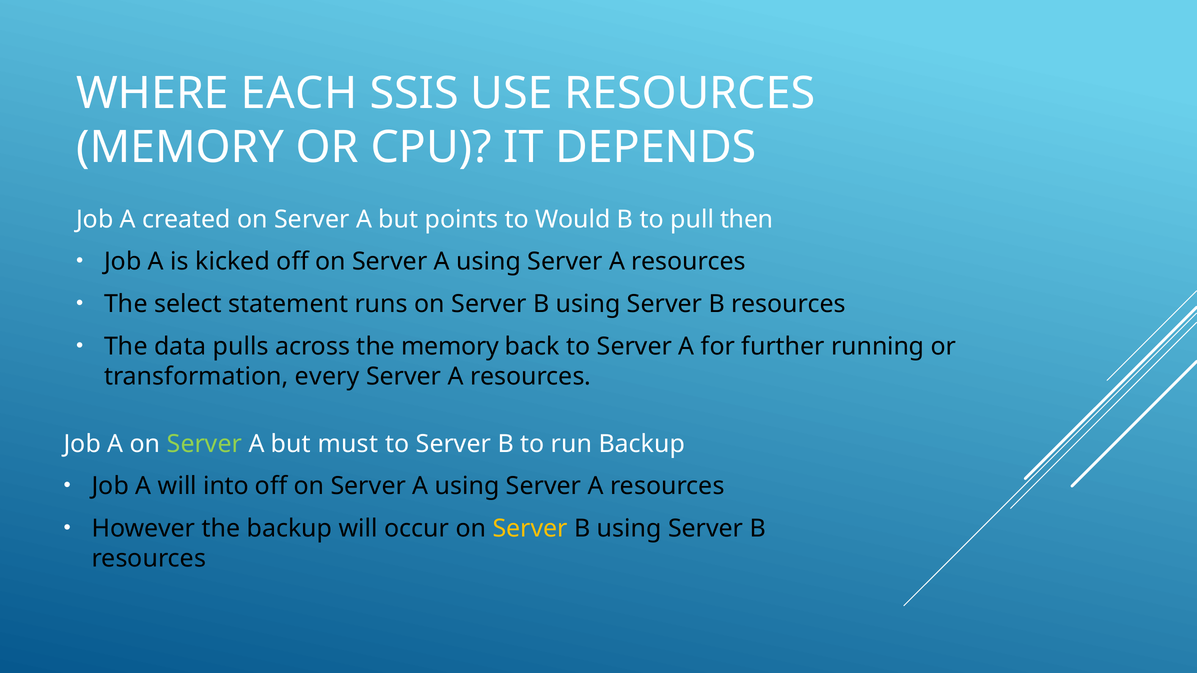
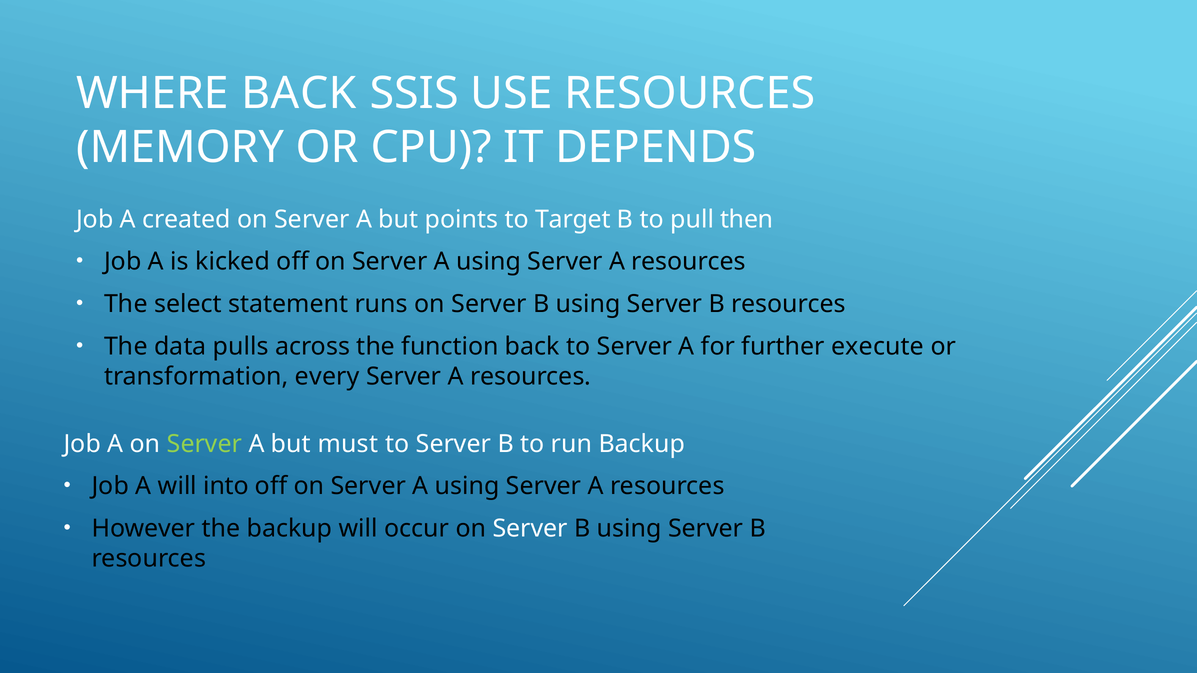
WHERE EACH: EACH -> BACK
Would: Would -> Target
the memory: memory -> function
running: running -> execute
Server at (530, 529) colour: yellow -> white
